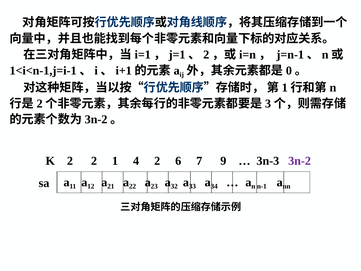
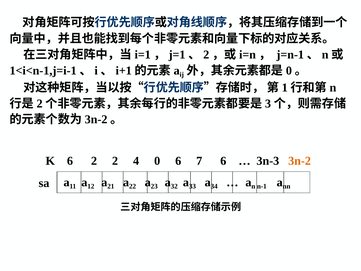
K 2: 2 -> 6
2 1: 1 -> 2
4 2: 2 -> 0
7 9: 9 -> 6
3n-2 colour: purple -> orange
